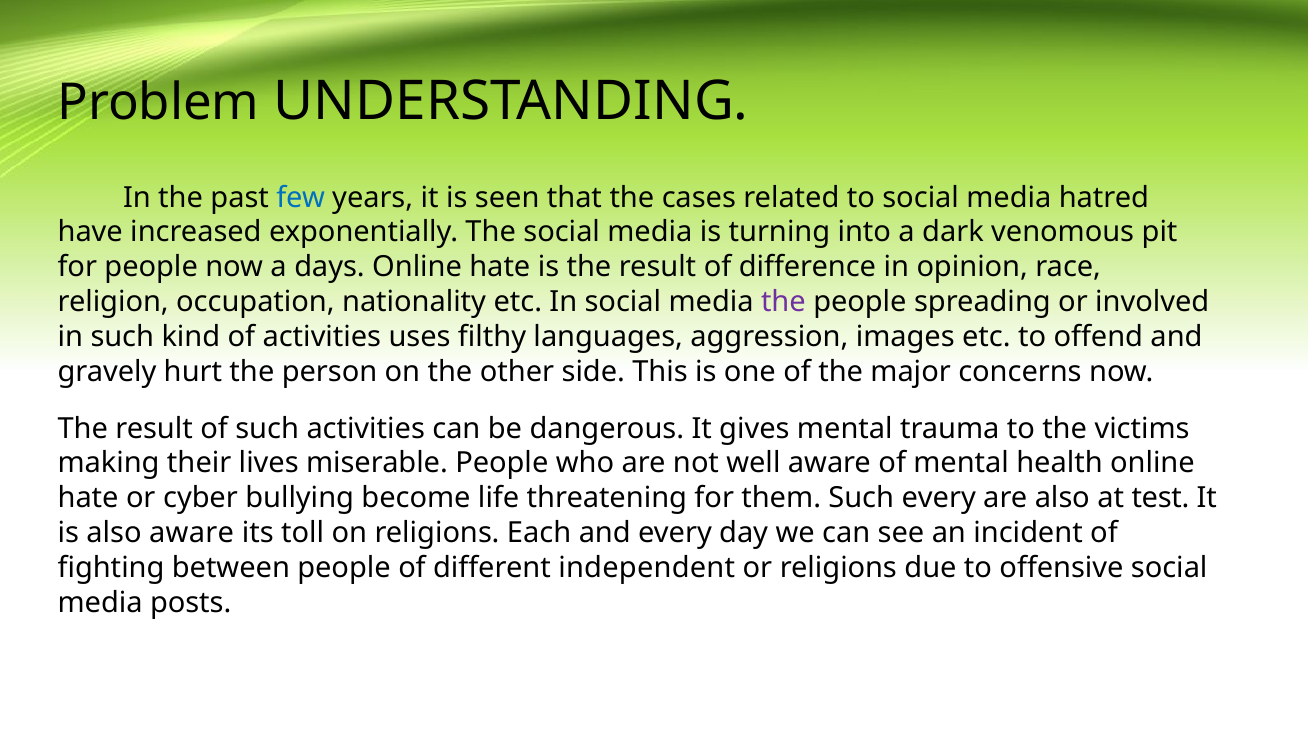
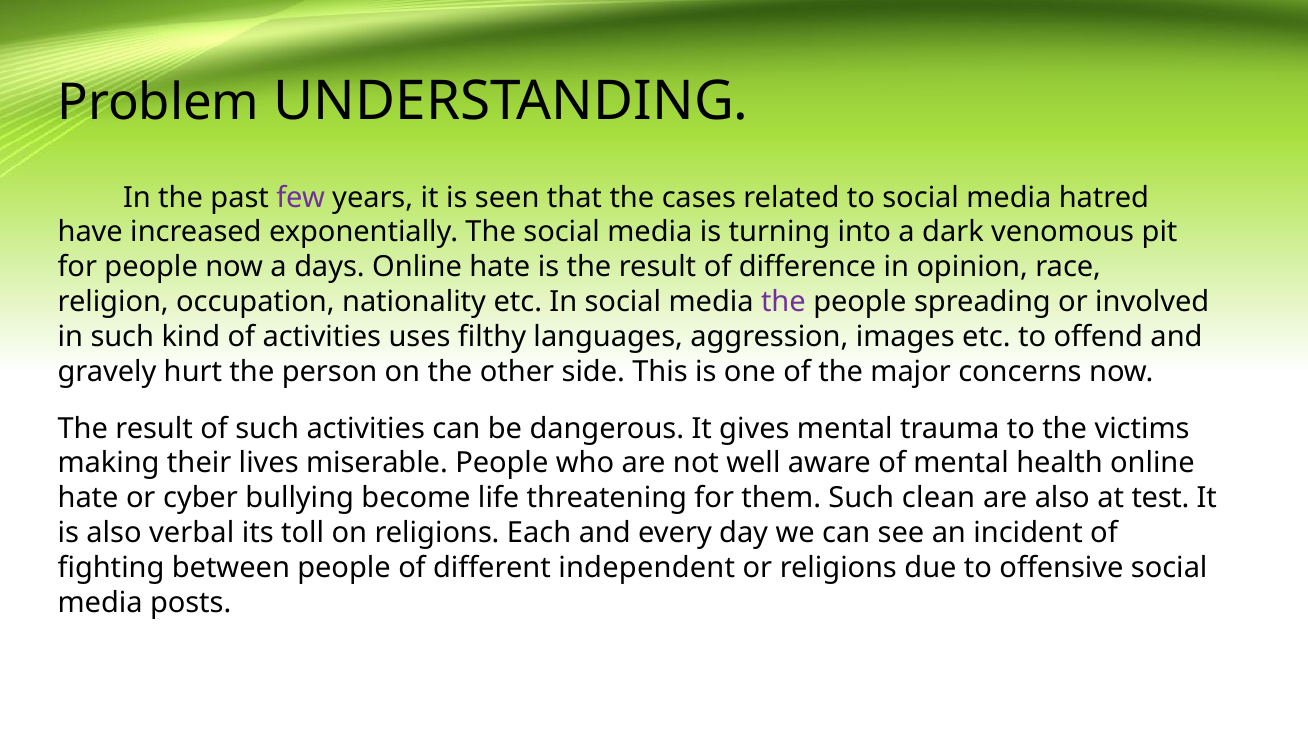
few colour: blue -> purple
Such every: every -> clean
also aware: aware -> verbal
